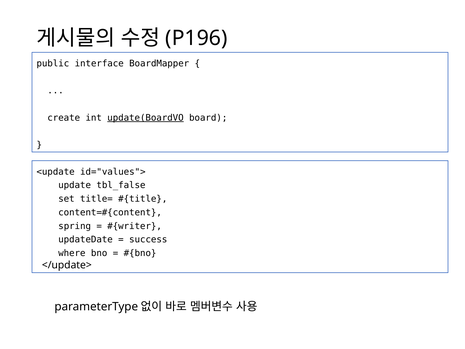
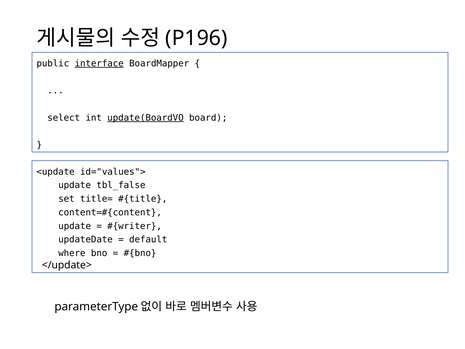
interface underline: none -> present
create: create -> select
spring at (75, 226): spring -> update
success: success -> default
